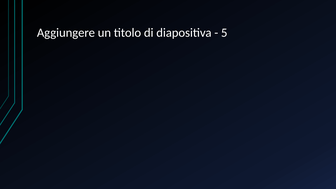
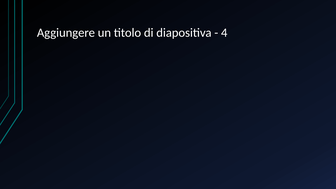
5: 5 -> 4
